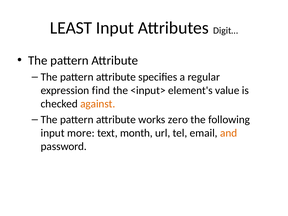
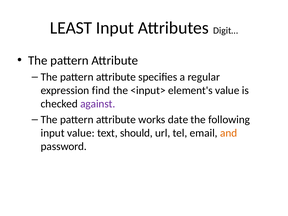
against colour: orange -> purple
zero: zero -> date
input more: more -> value
month: month -> should
